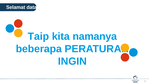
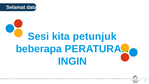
Taip: Taip -> Sesi
namanya: namanya -> petunjuk
